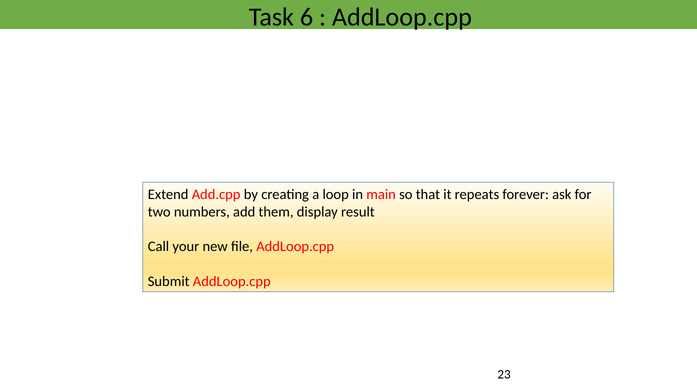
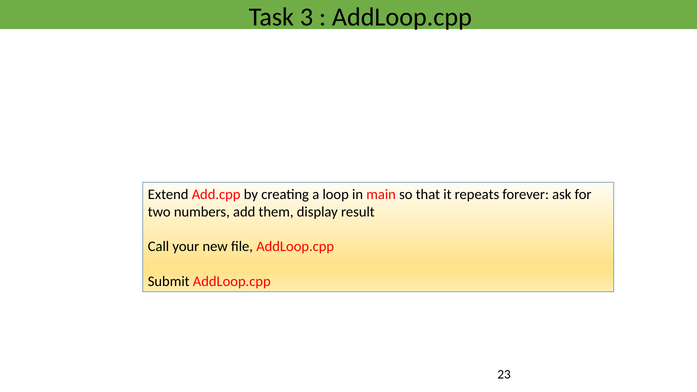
6: 6 -> 3
